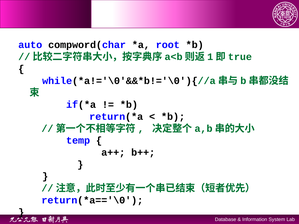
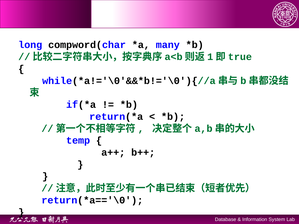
auto: auto -> long
root: root -> many
